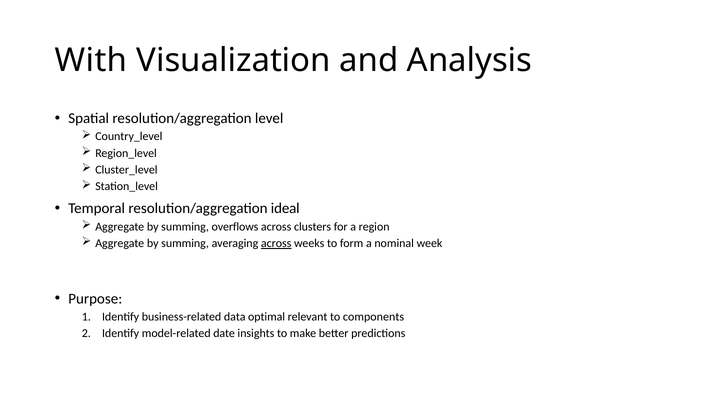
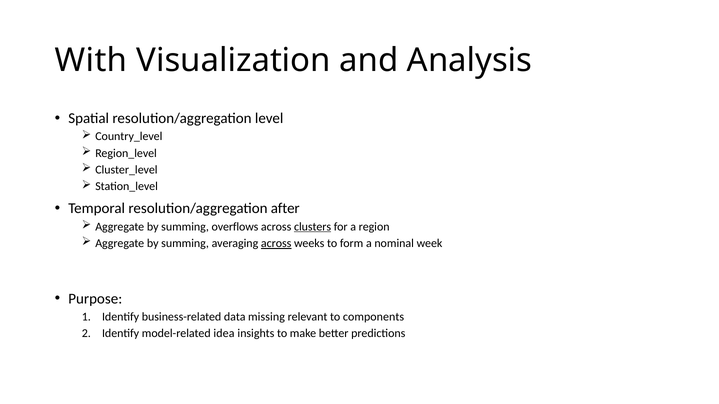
ideal: ideal -> after
clusters underline: none -> present
optimal: optimal -> missing
date: date -> idea
